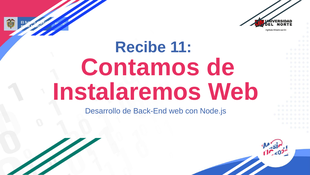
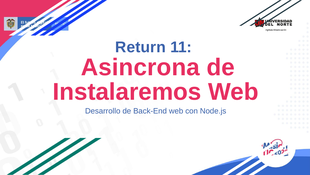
Recibe: Recibe -> Return
Contamos: Contamos -> Asincrona
